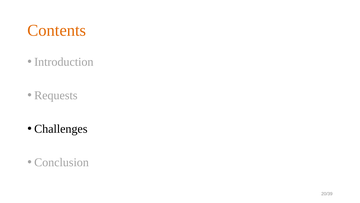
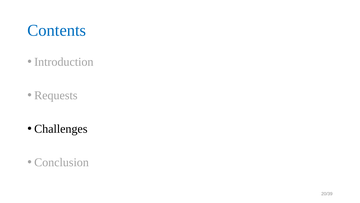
Contents colour: orange -> blue
